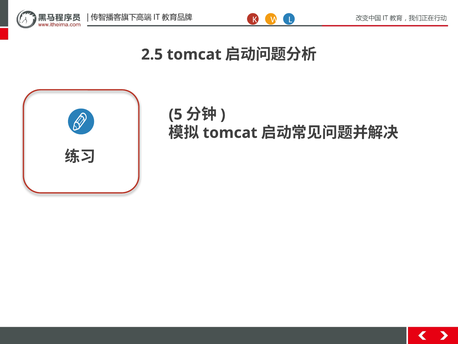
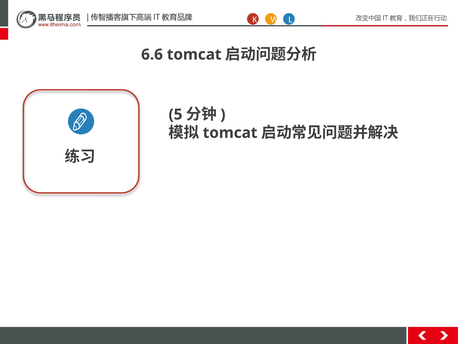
2.5: 2.5 -> 6.6
